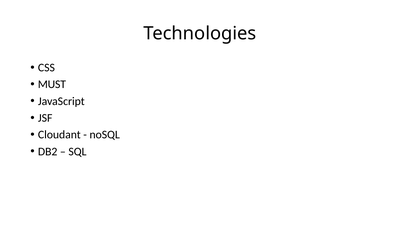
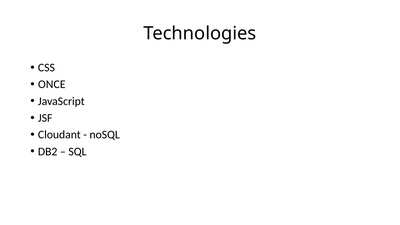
MUST: MUST -> ONCE
